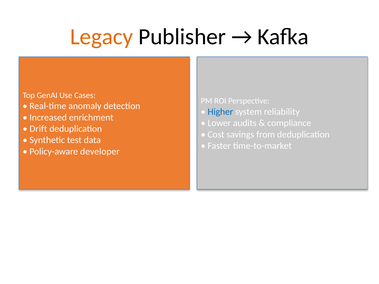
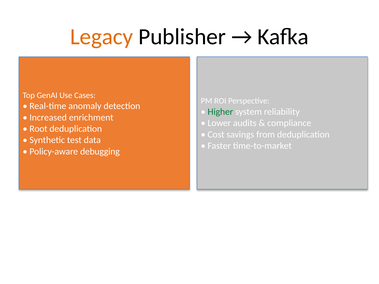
Higher colour: blue -> green
Drift: Drift -> Root
developer: developer -> debugging
